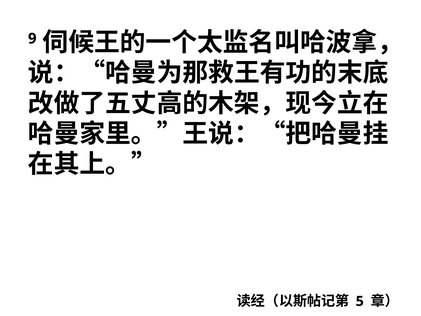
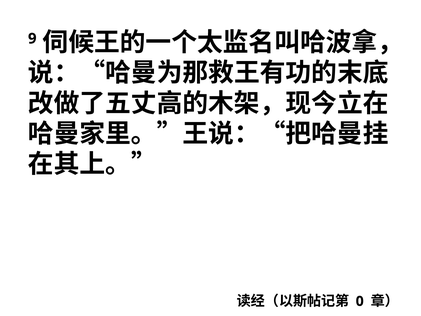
5: 5 -> 0
